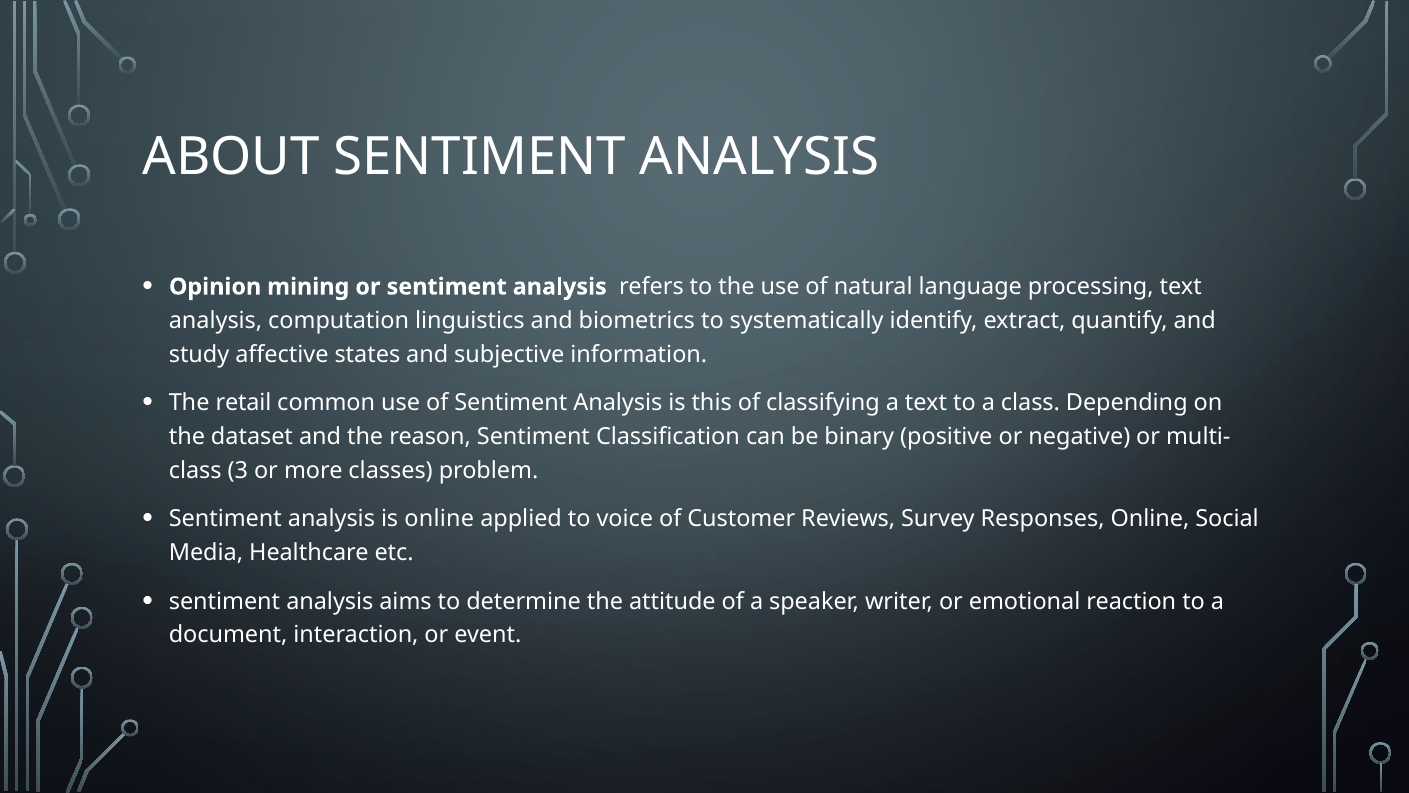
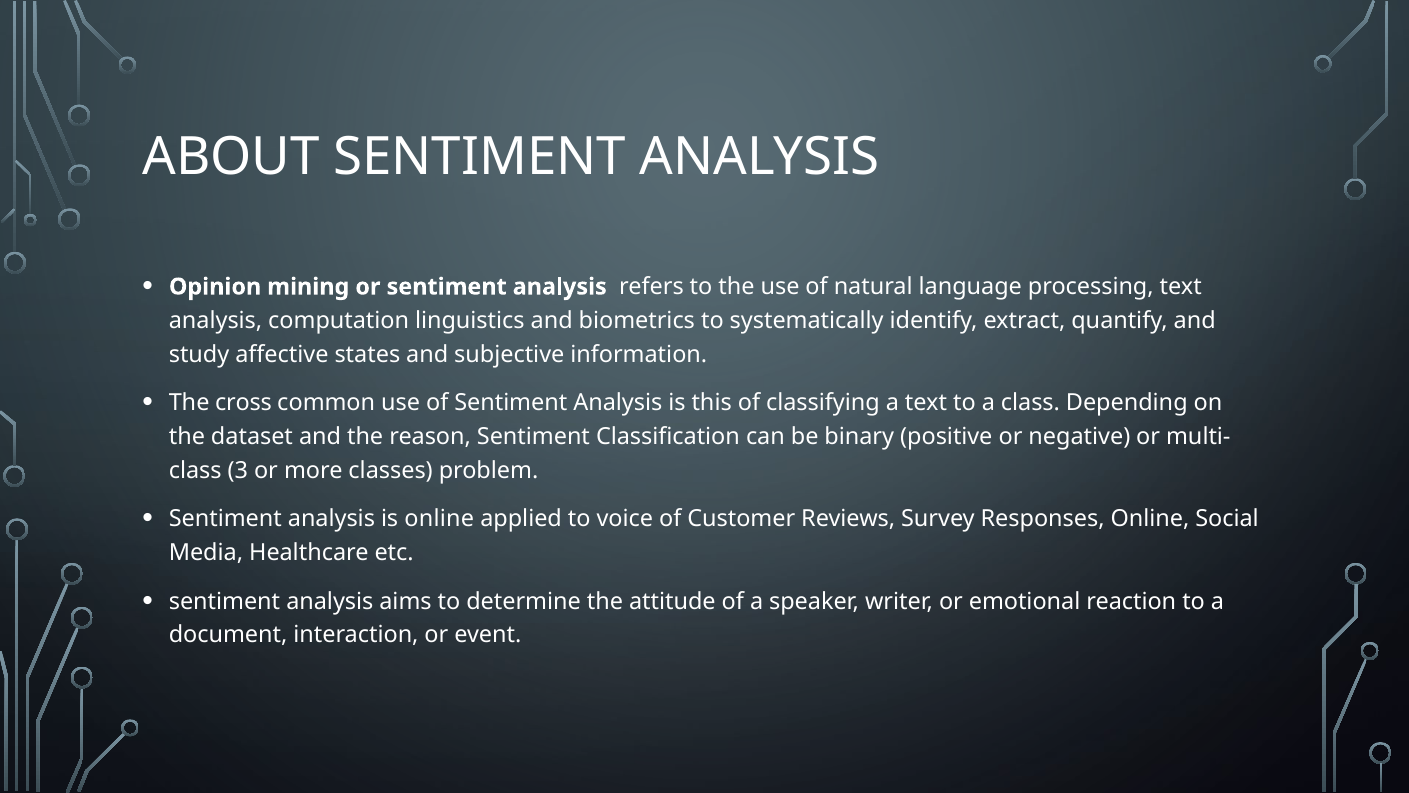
retail: retail -> cross
